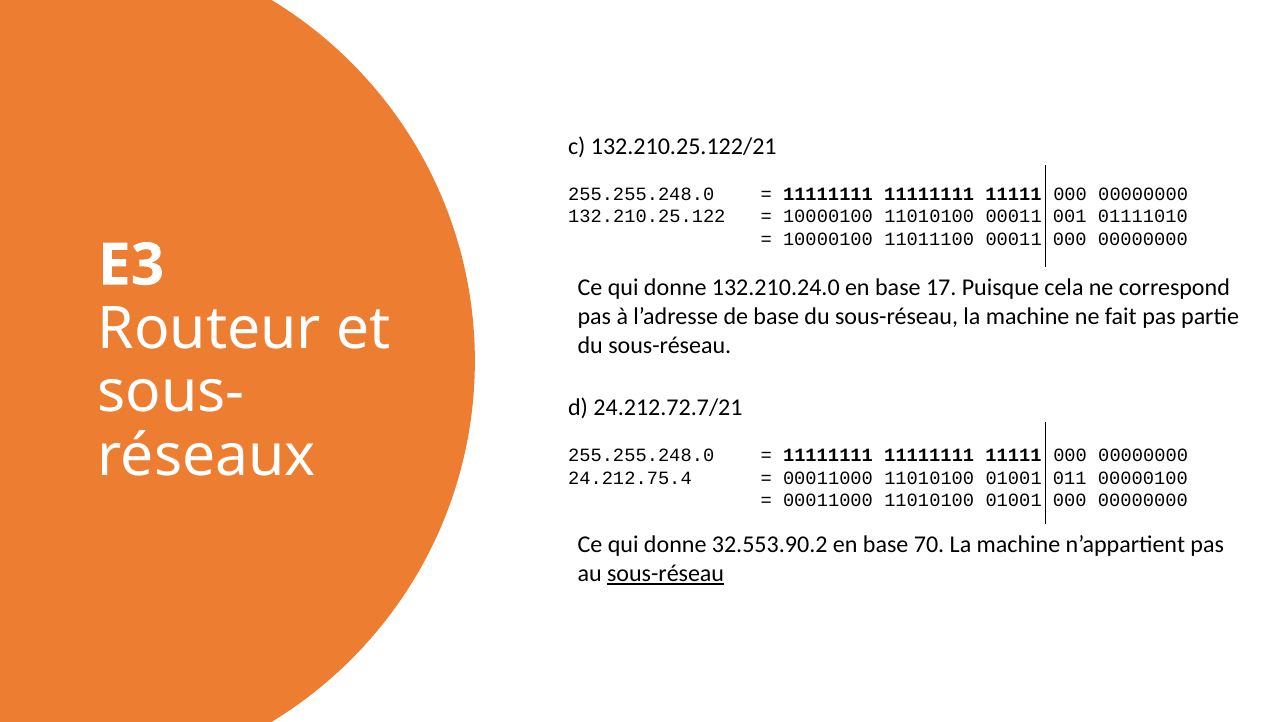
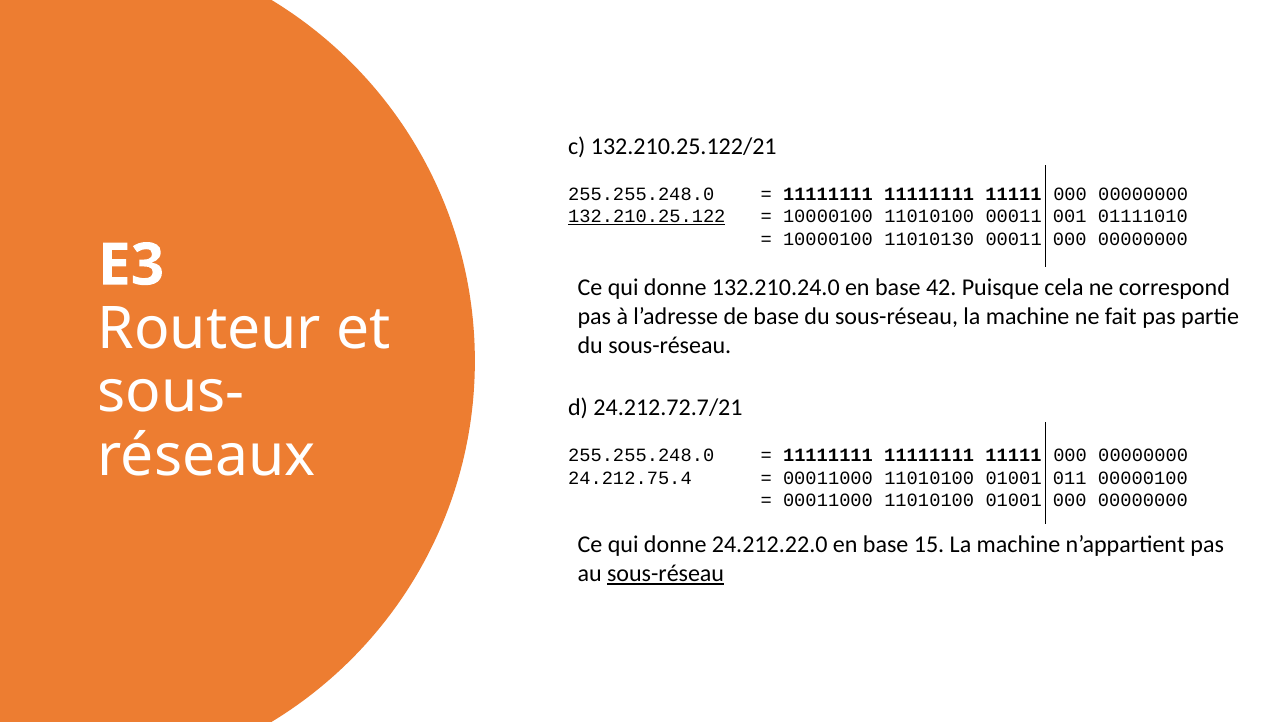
132.210.25.122 underline: none -> present
11011100: 11011100 -> 11010130
17: 17 -> 42
32.553.90.2: 32.553.90.2 -> 24.212.22.0
70: 70 -> 15
